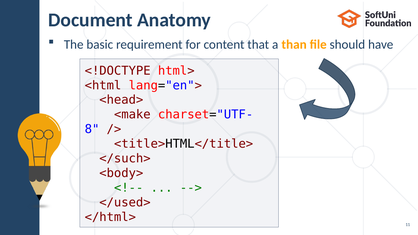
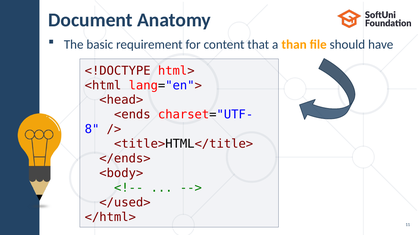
<make: <make -> <ends
</such>: </such> -> </ends>
